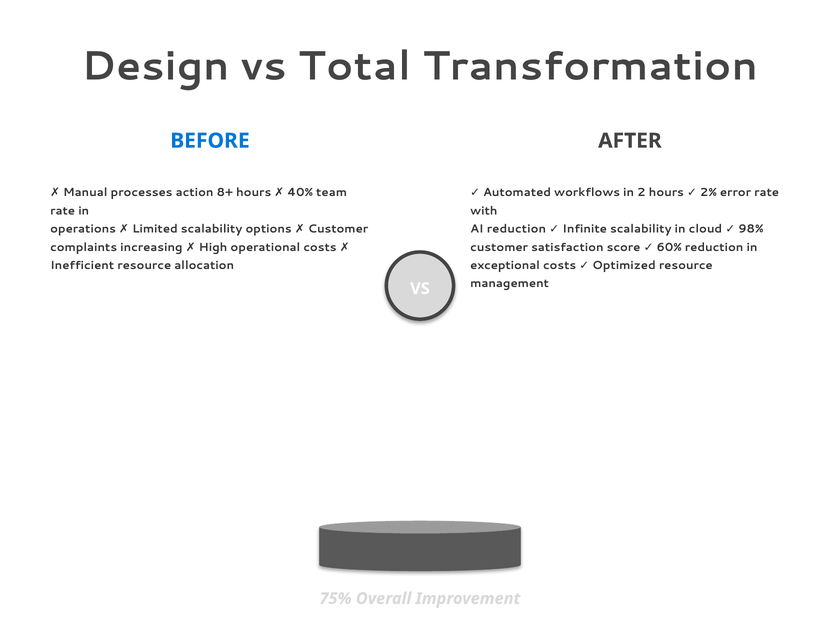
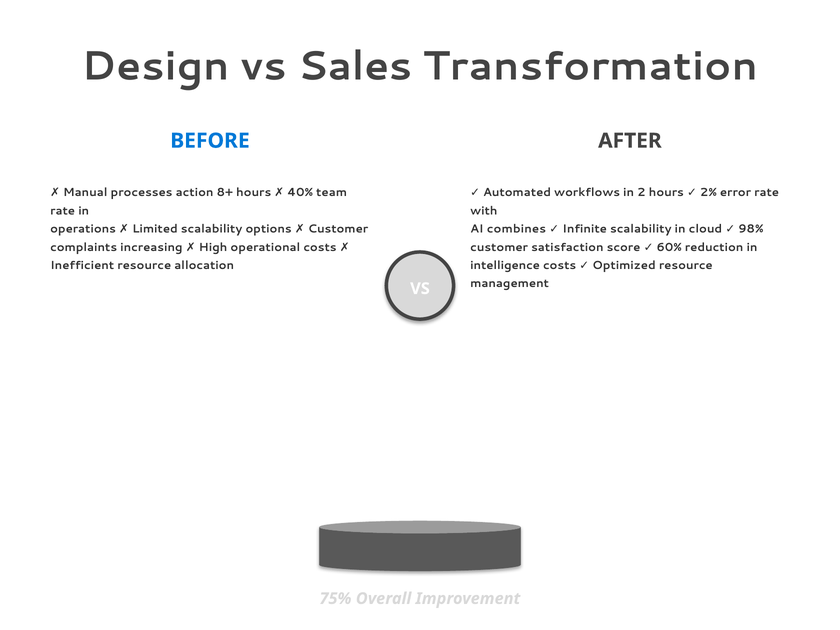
Total: Total -> Sales
AI reduction: reduction -> combines
exceptional: exceptional -> intelligence
